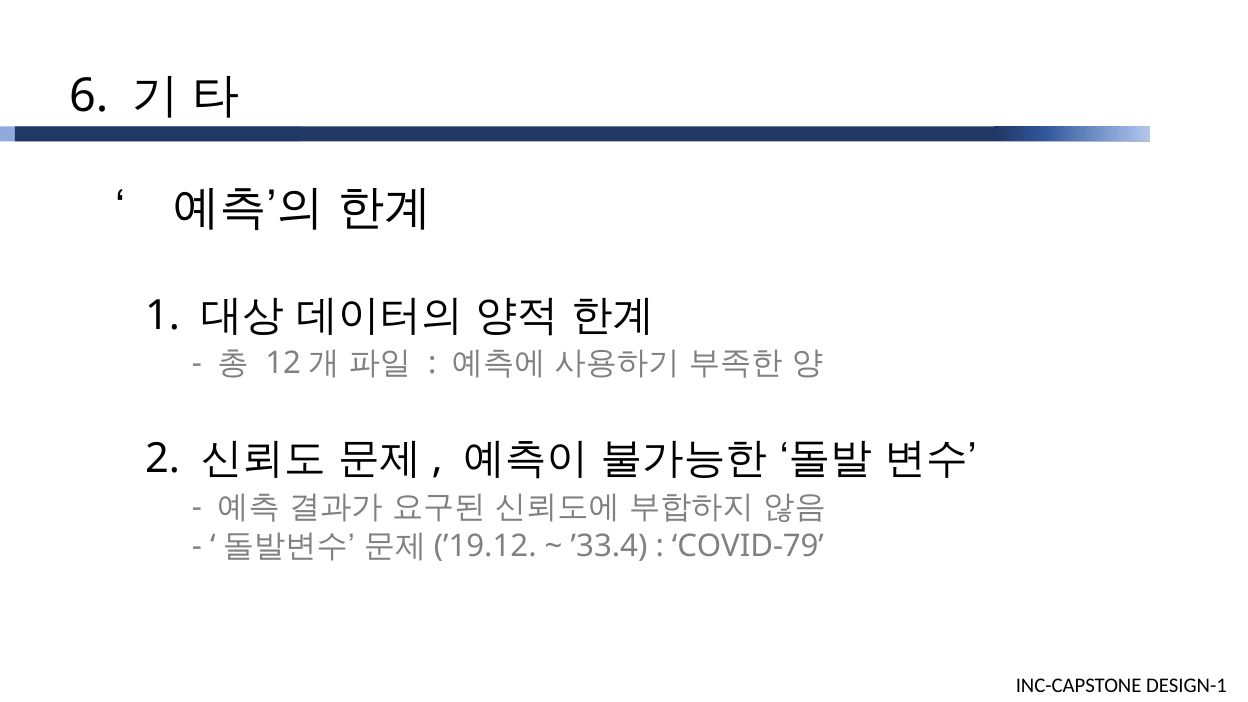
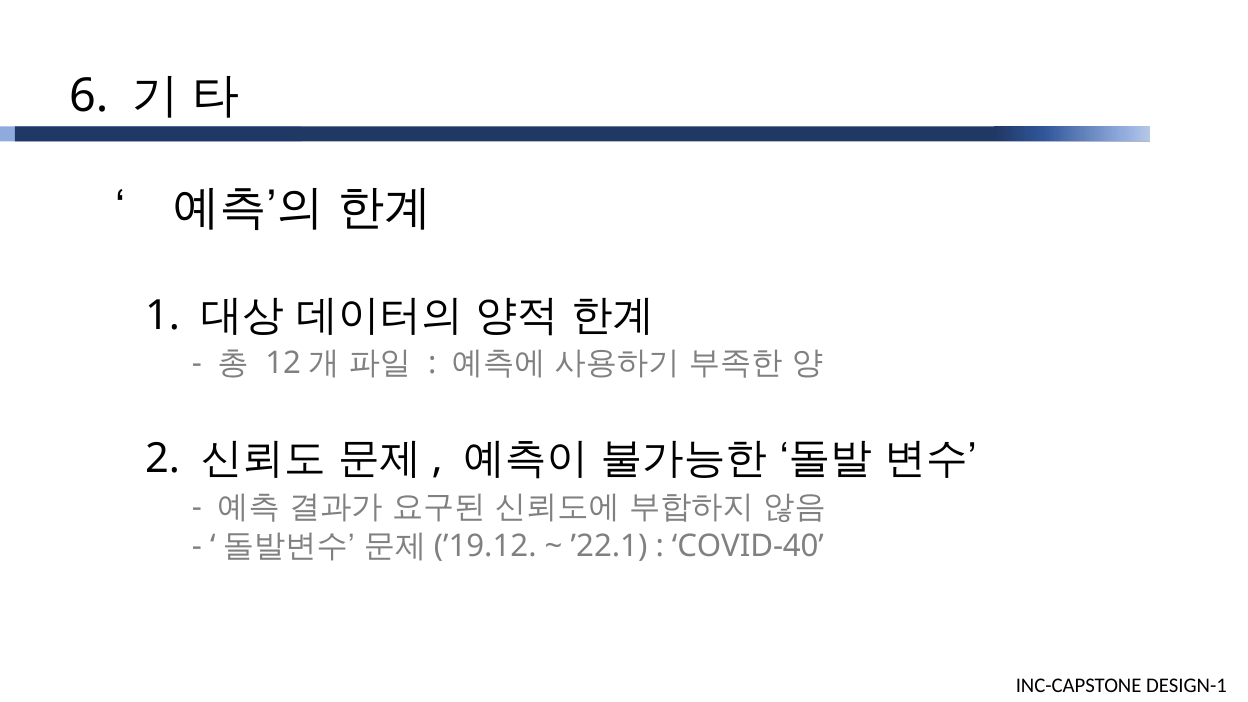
’33.4: ’33.4 -> ’22.1
COVID-79: COVID-79 -> COVID-40
